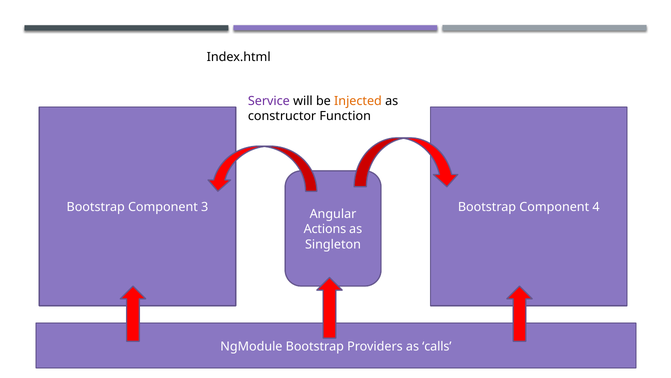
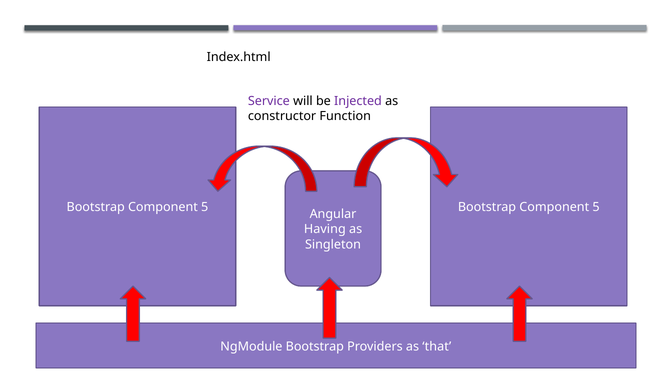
Injected colour: orange -> purple
3 at (205, 207): 3 -> 5
4 at (596, 207): 4 -> 5
Actions: Actions -> Having
calls: calls -> that
